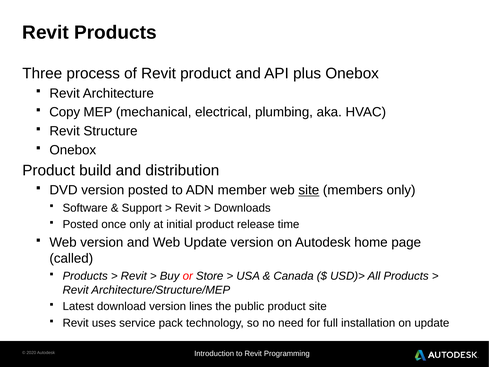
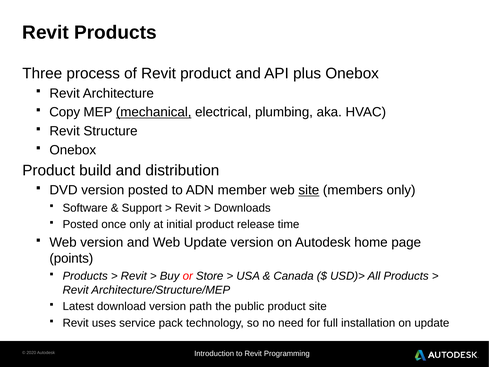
mechanical underline: none -> present
called: called -> points
lines: lines -> path
